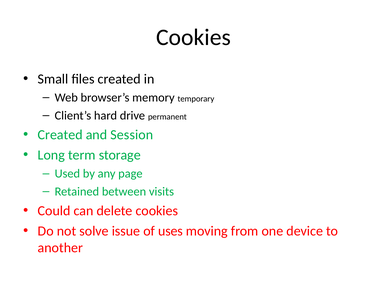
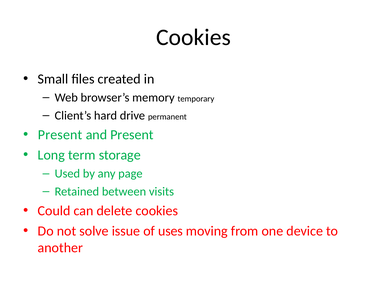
Created at (60, 135): Created -> Present
and Session: Session -> Present
